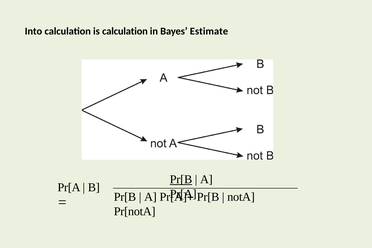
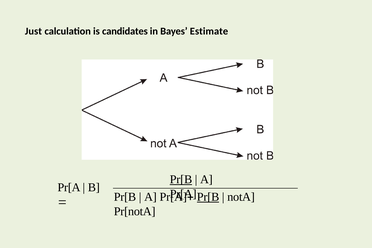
Into: Into -> Just
is calculation: calculation -> candidates
Pr[B at (208, 197) underline: none -> present
